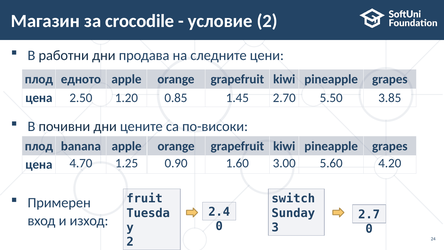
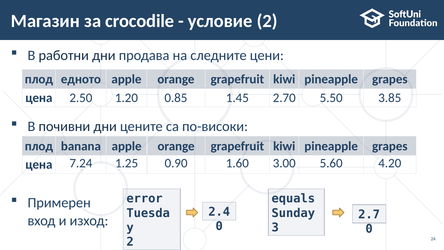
4.70: 4.70 -> 7.24
fruit: fruit -> error
switch: switch -> equals
